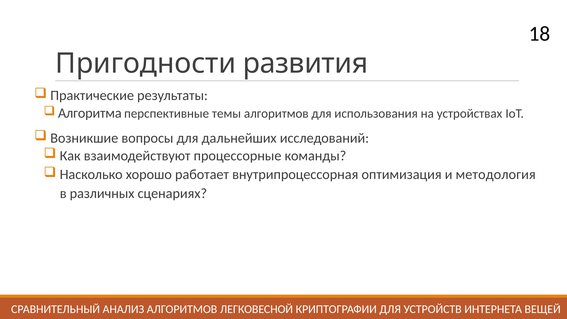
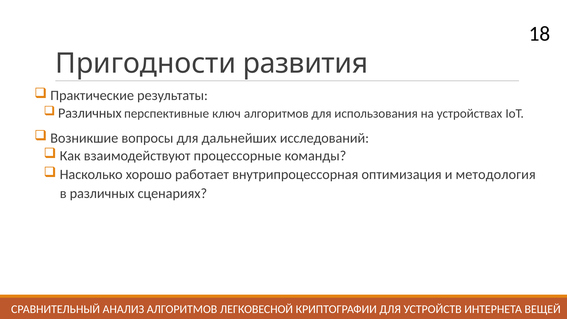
Алгоритма at (90, 113): Алгоритма -> Различных
темы: темы -> ключ
